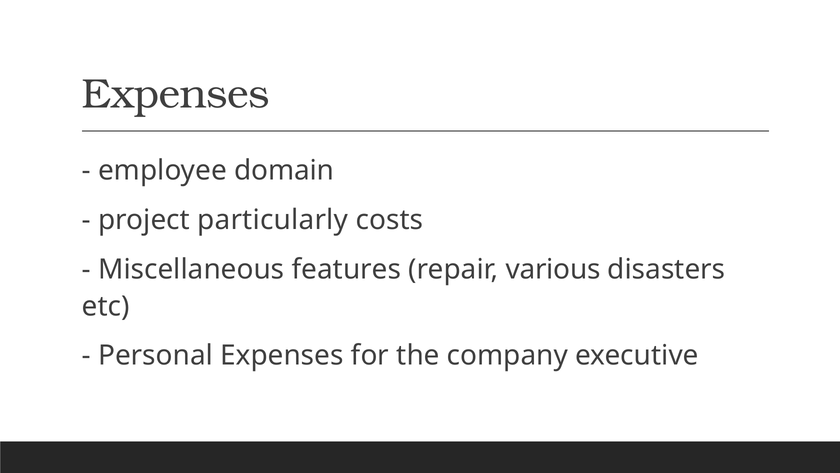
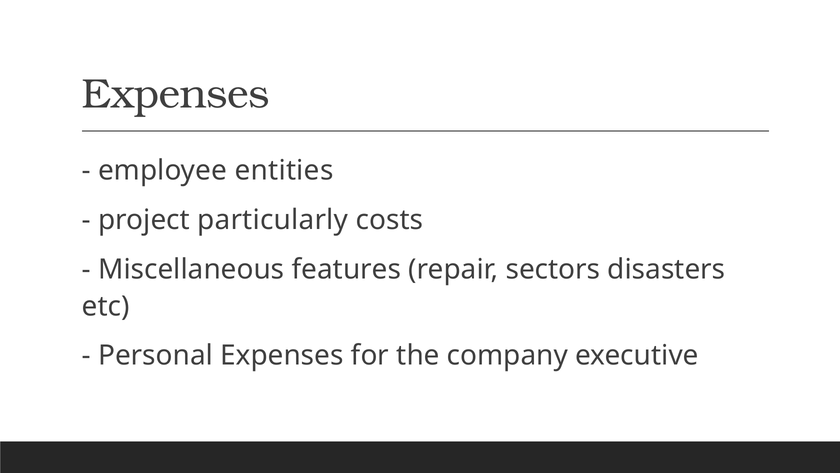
domain: domain -> entities
various: various -> sectors
